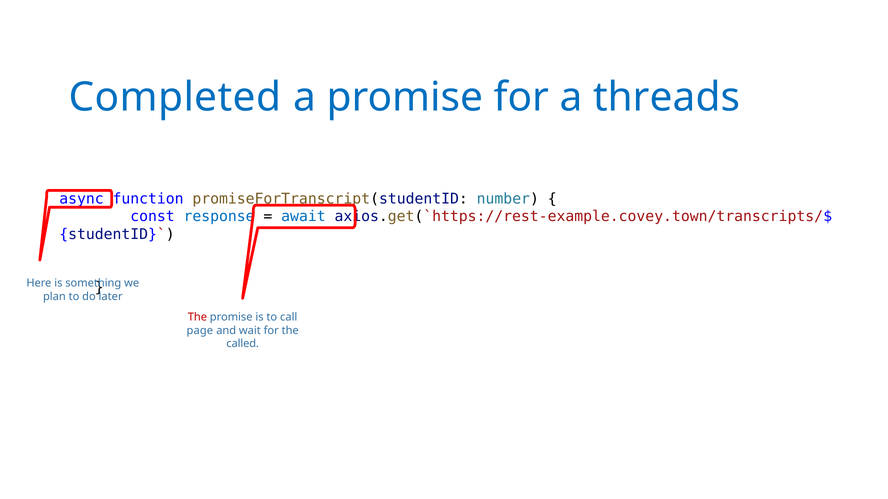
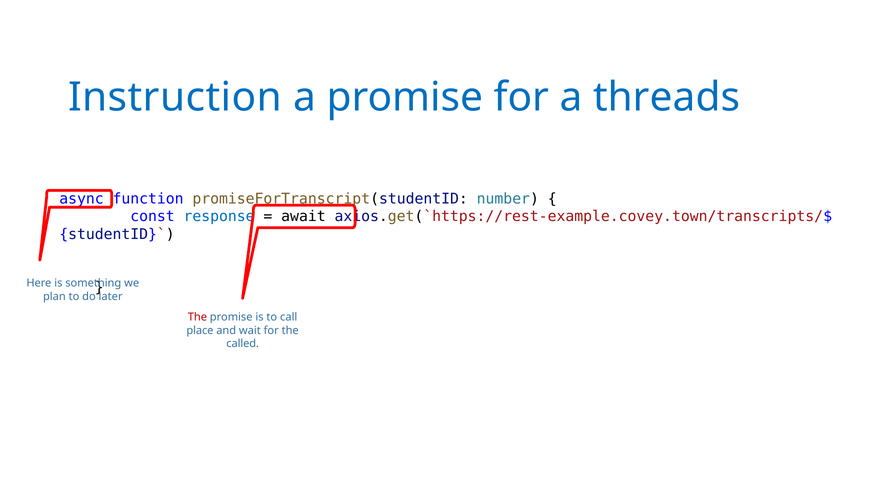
Completed: Completed -> Instruction
await at (303, 217) colour: blue -> black
page: page -> place
